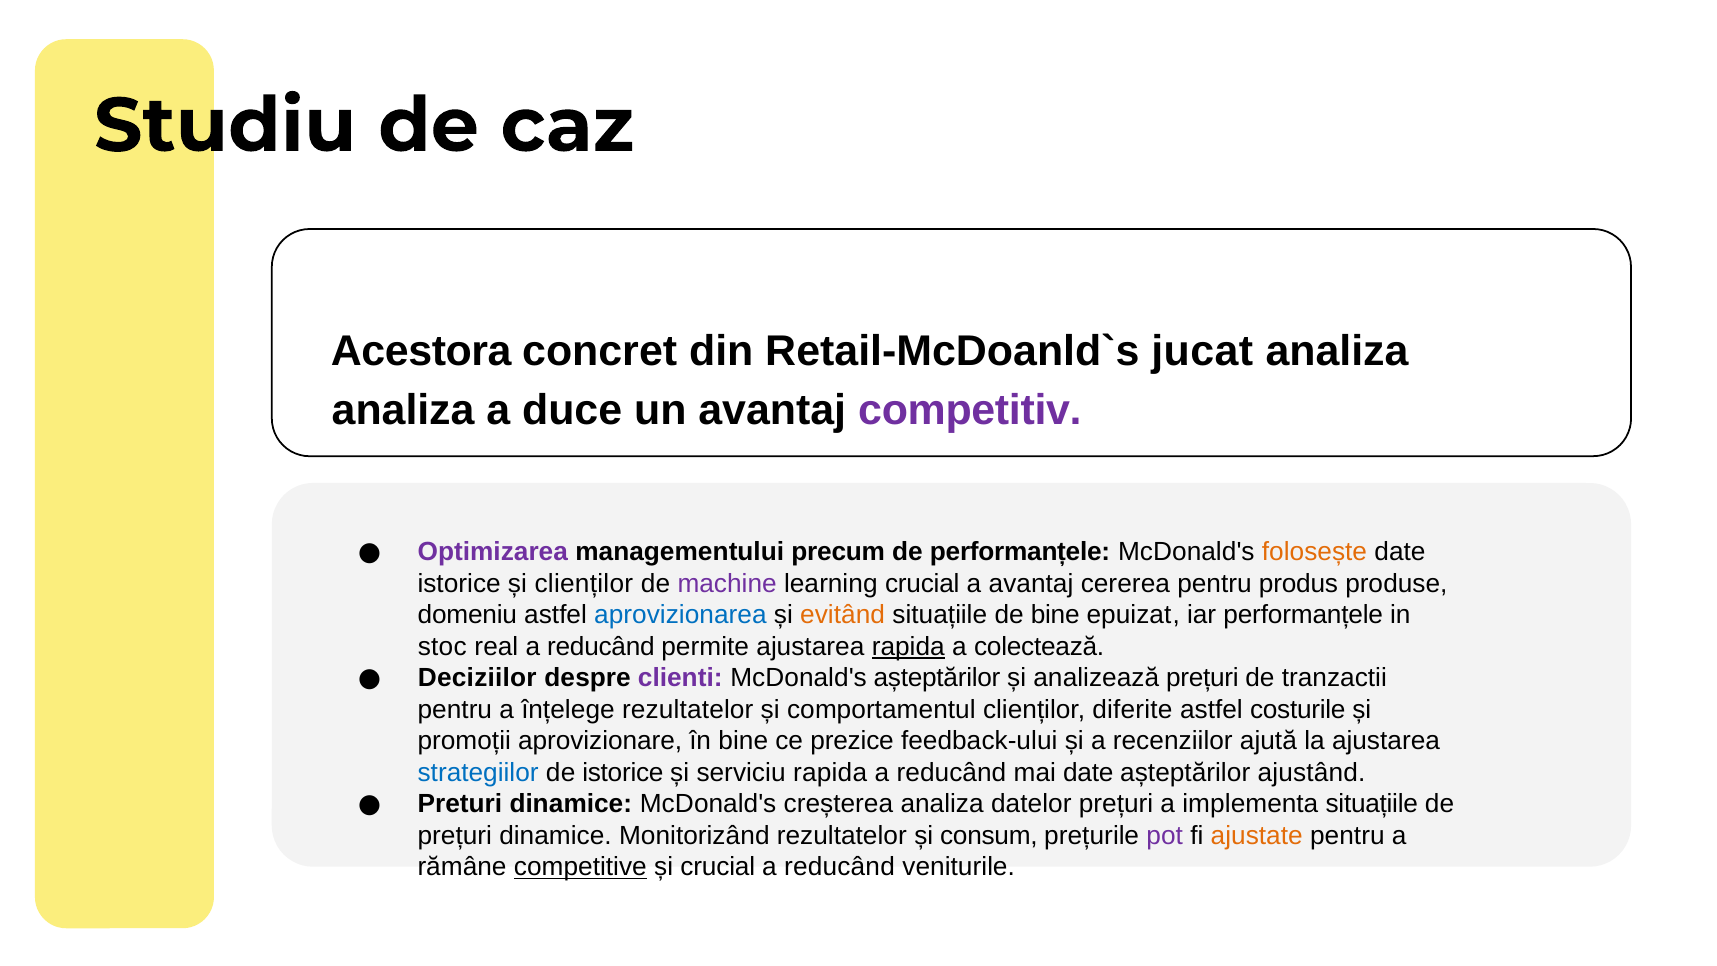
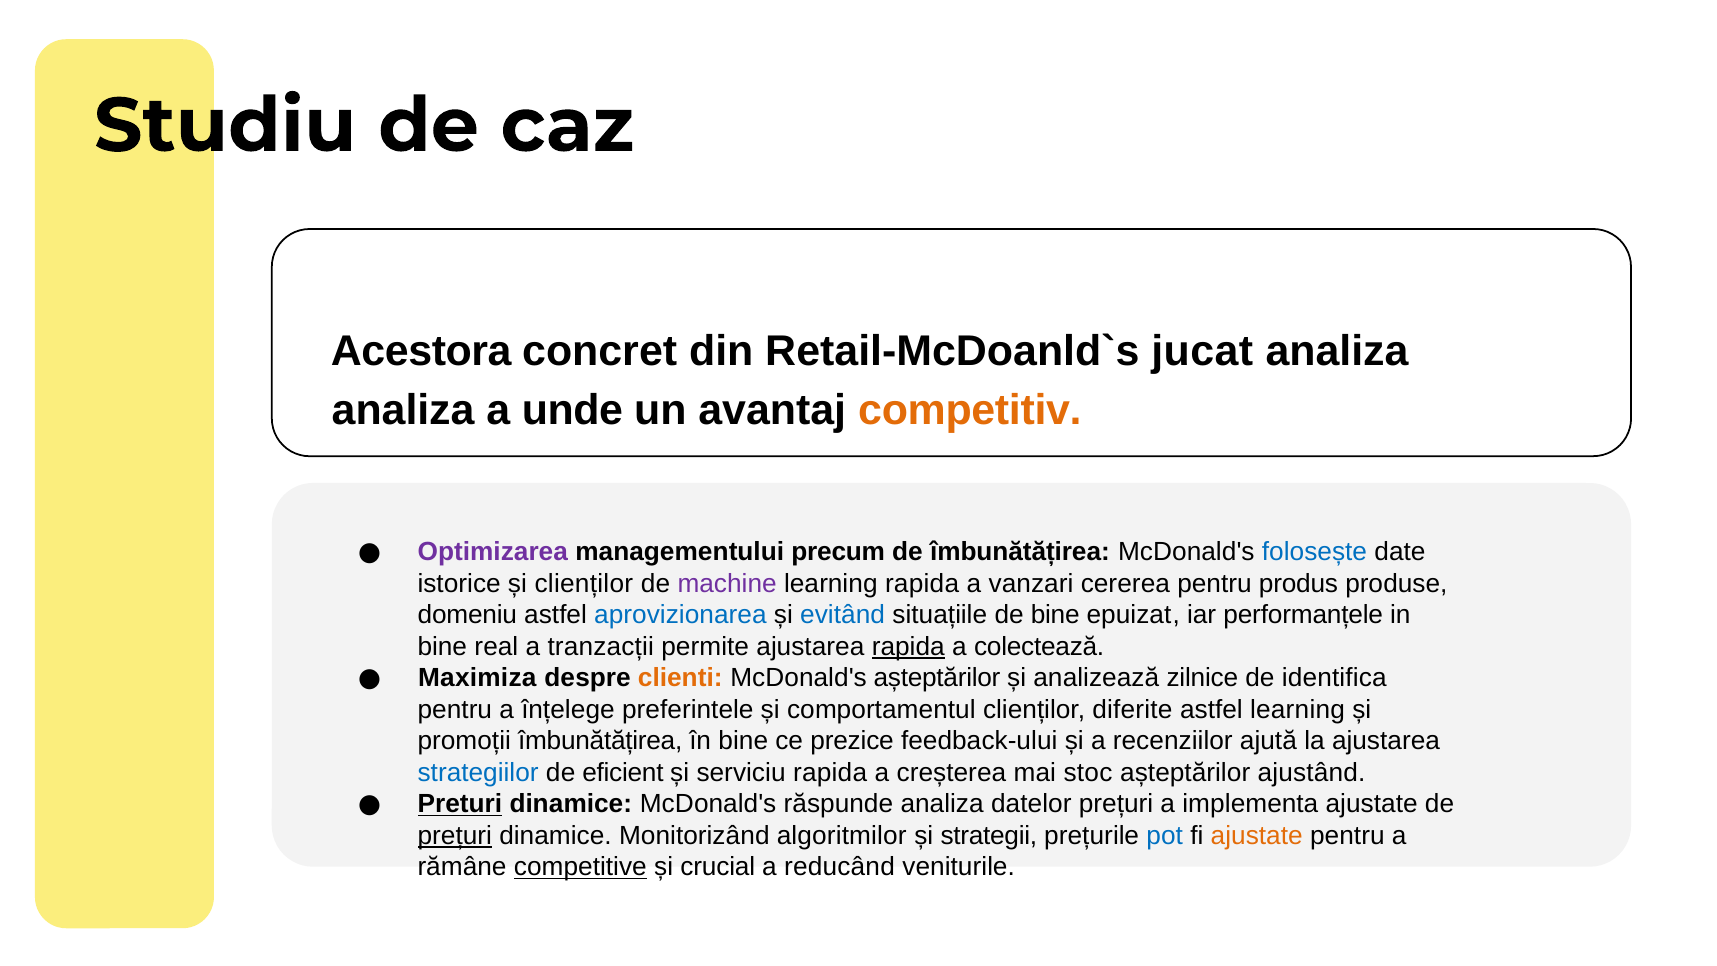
duce: duce -> unde
competitiv colour: purple -> orange
de performanțele: performanțele -> îmbunătățirea
folosește colour: orange -> blue
learning crucial: crucial -> rapida
a avantaj: avantaj -> vanzari
evitând colour: orange -> blue
stoc at (442, 647): stoc -> bine
real a reducând: reducând -> tranzacții
Deciziilor: Deciziilor -> Maximiza
clienti colour: purple -> orange
analizează prețuri: prețuri -> zilnice
tranzactii: tranzactii -> identifica
înțelege rezultatelor: rezultatelor -> preferintele
astfel costurile: costurile -> learning
promoții aprovizionare: aprovizionare -> îmbunătățirea
de istorice: istorice -> eficient
reducând at (951, 773): reducând -> creșterea
mai date: date -> stoc
Preturi underline: none -> present
creșterea: creșterea -> răspunde
implementa situațiile: situațiile -> ajustate
prețuri at (455, 836) underline: none -> present
Monitorizând rezultatelor: rezultatelor -> algoritmilor
consum: consum -> strategii
pot colour: purple -> blue
